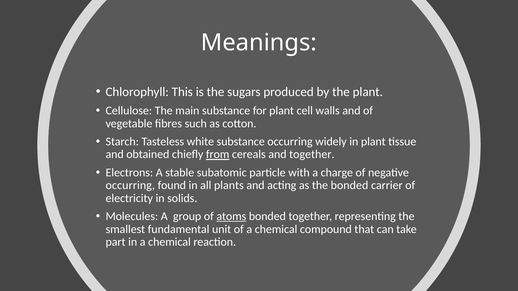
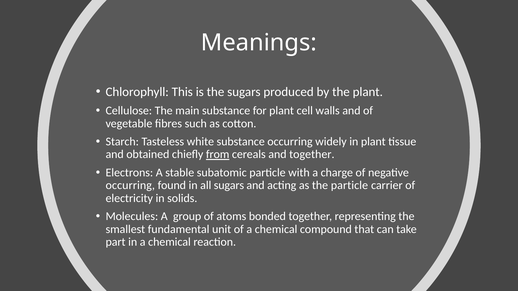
all plants: plants -> sugars
the bonded: bonded -> particle
atoms underline: present -> none
